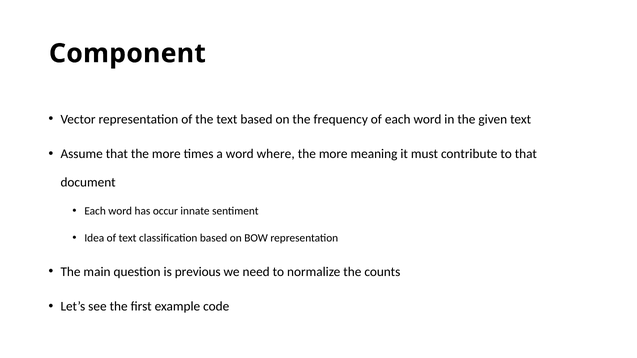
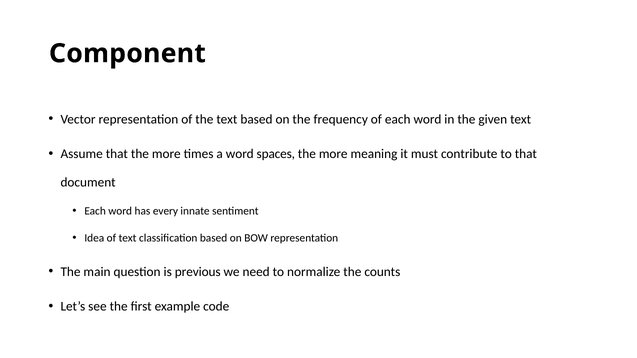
where: where -> spaces
occur: occur -> every
